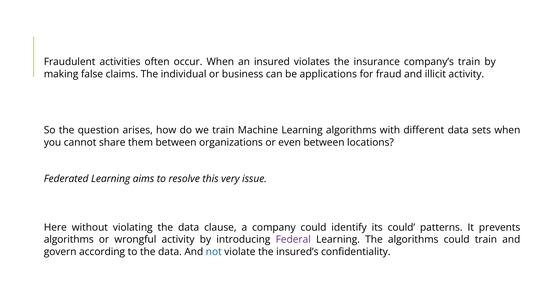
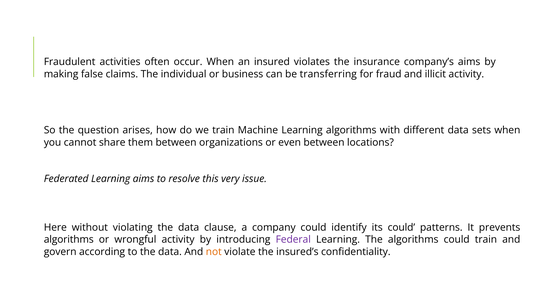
company’s train: train -> aims
applications: applications -> transferring
not colour: blue -> orange
